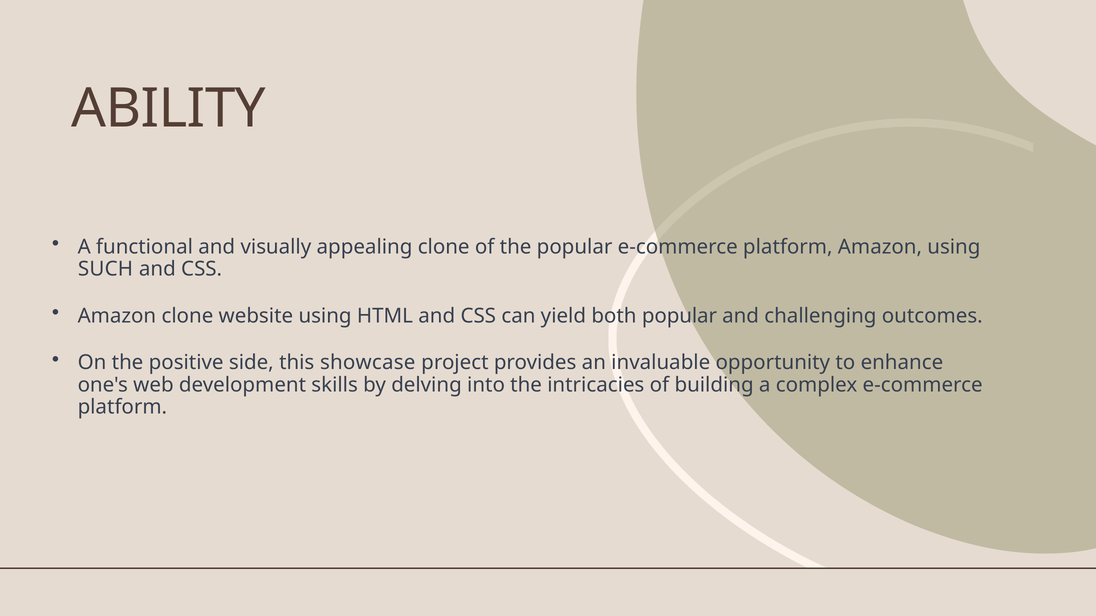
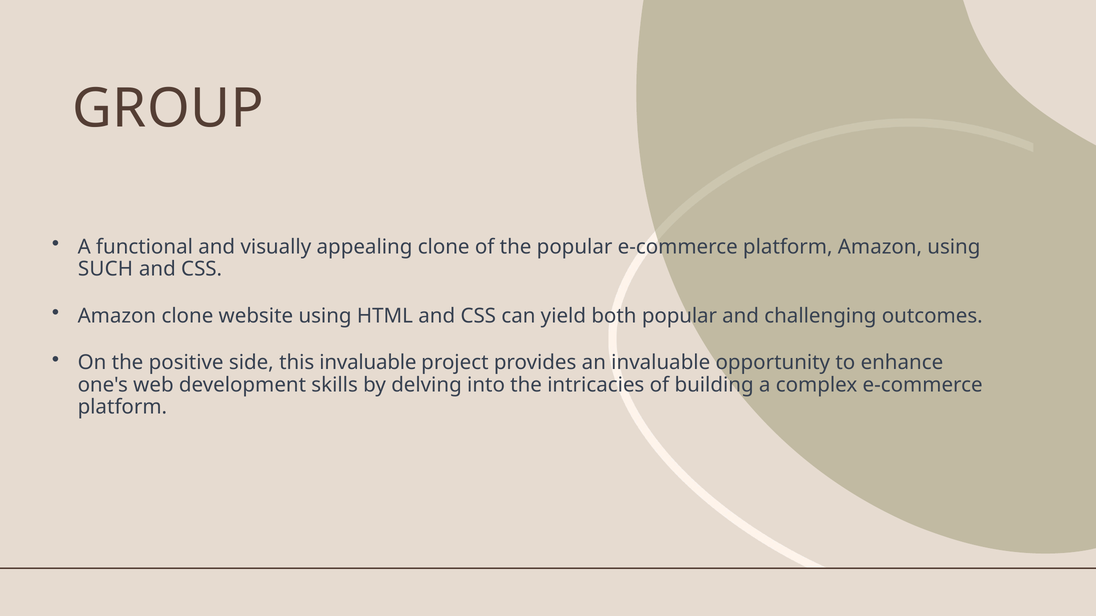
ABILITY: ABILITY -> GROUP
this showcase: showcase -> invaluable
